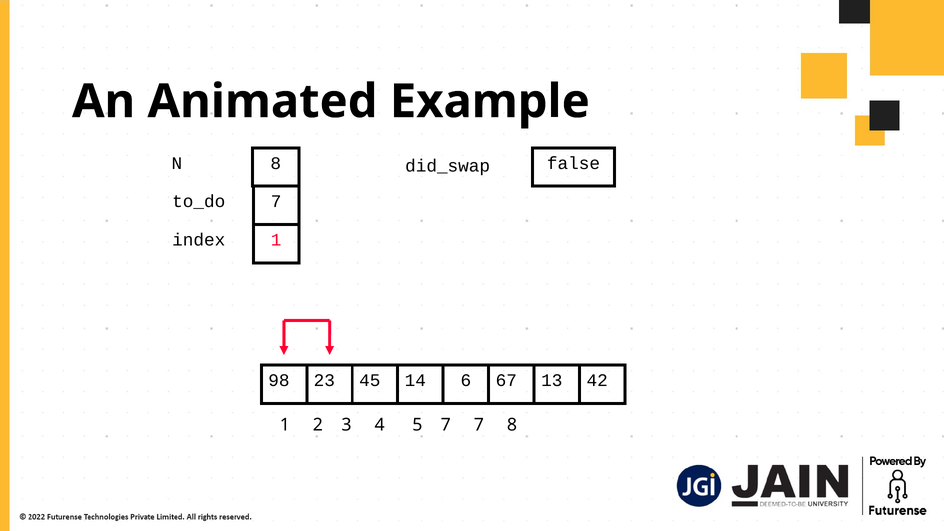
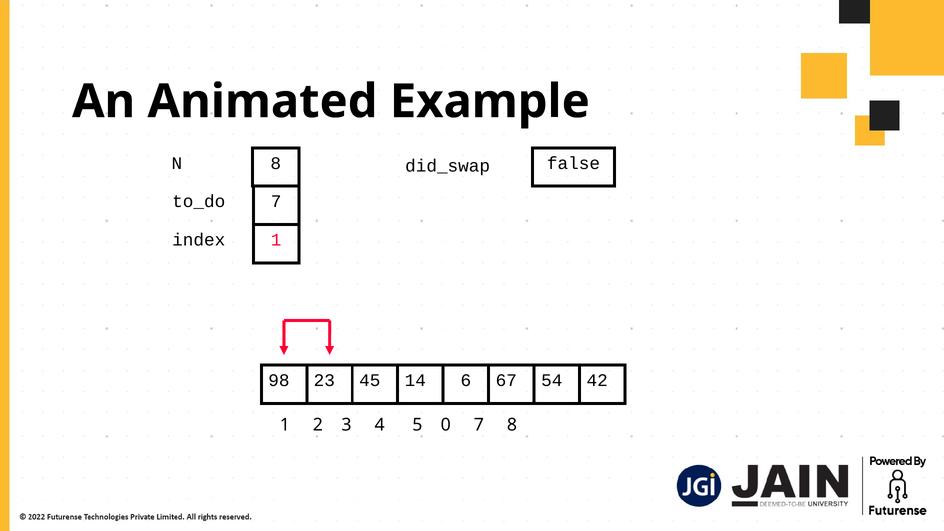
13: 13 -> 54
5 7: 7 -> 0
